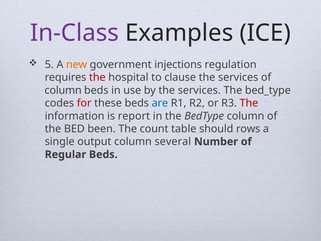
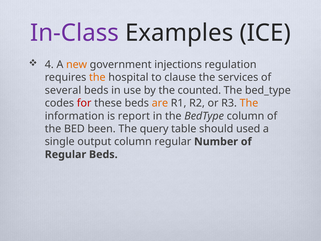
5: 5 -> 4
the at (97, 77) colour: red -> orange
column at (63, 90): column -> several
by the services: services -> counted
are colour: blue -> orange
The at (249, 103) colour: red -> orange
count: count -> query
rows: rows -> used
column several: several -> regular
